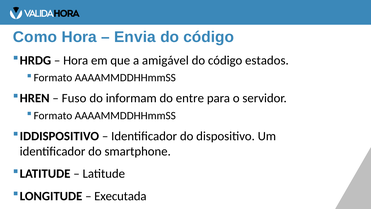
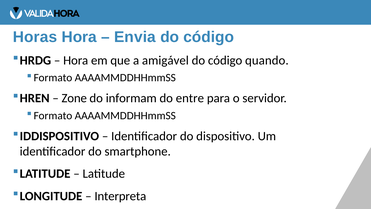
Como: Como -> Horas
estados: estados -> quando
Fuso: Fuso -> Zone
Executada: Executada -> Interpreta
